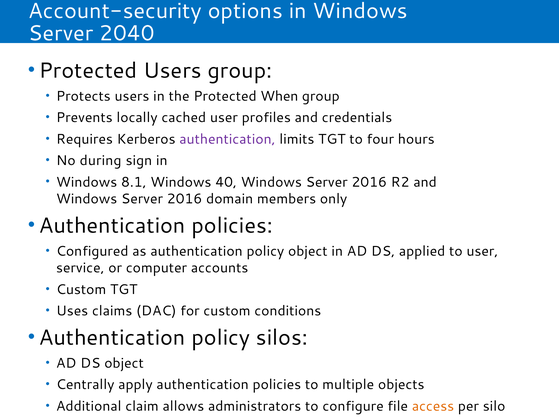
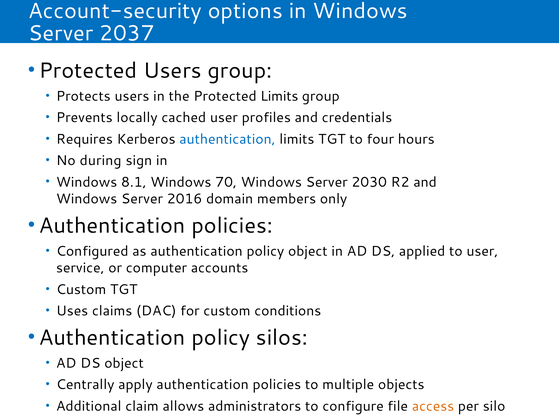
2040: 2040 -> 2037
Protected When: When -> Limits
authentication at (227, 139) colour: purple -> blue
40: 40 -> 70
2016 at (369, 182): 2016 -> 2030
